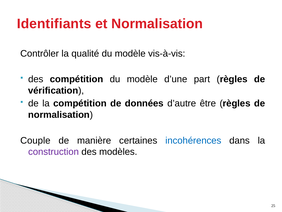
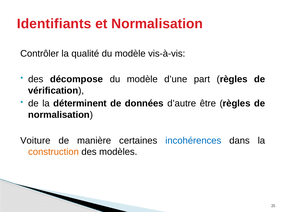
des compétition: compétition -> décompose
la compétition: compétition -> déterminent
Couple: Couple -> Voiture
construction colour: purple -> orange
